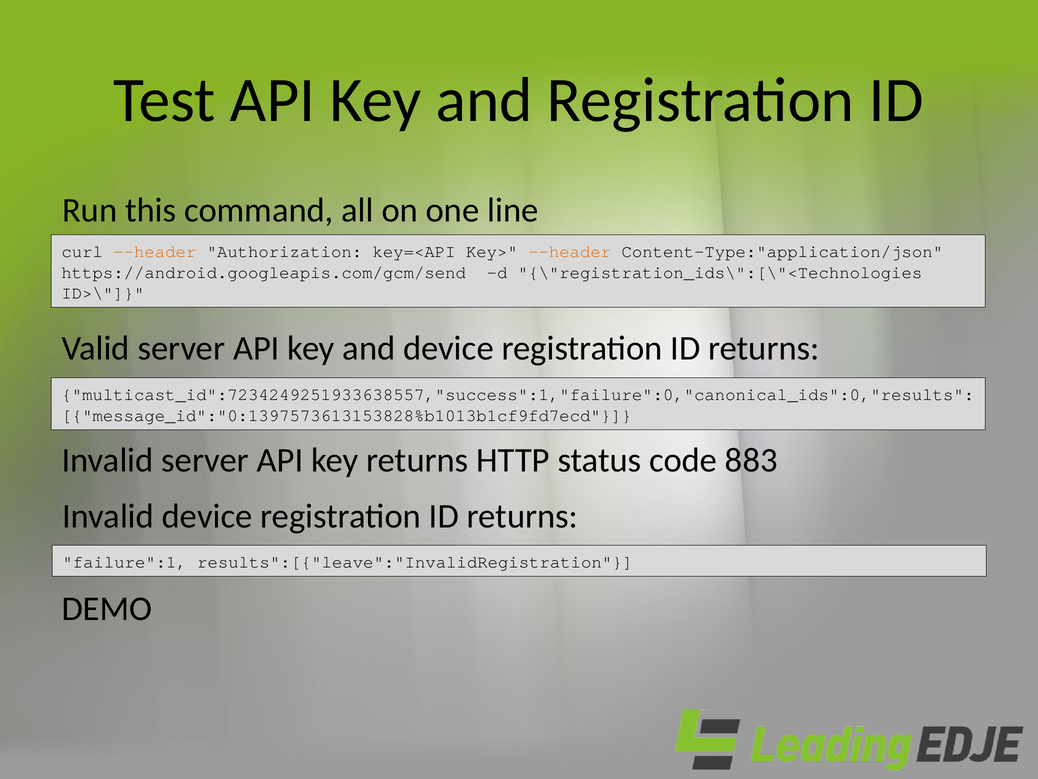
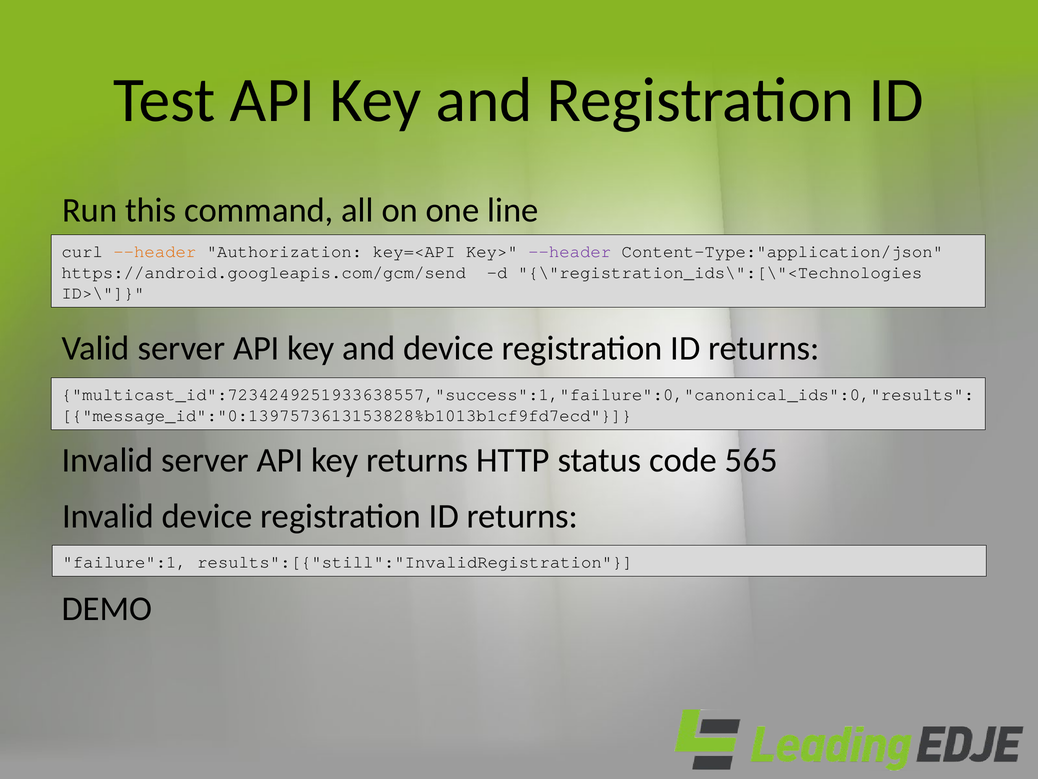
--header at (570, 251) colour: orange -> purple
883: 883 -> 565
results":[{"leave":"InvalidRegistration: results":[{"leave":"InvalidRegistration -> results":[{"still":"InvalidRegistration
